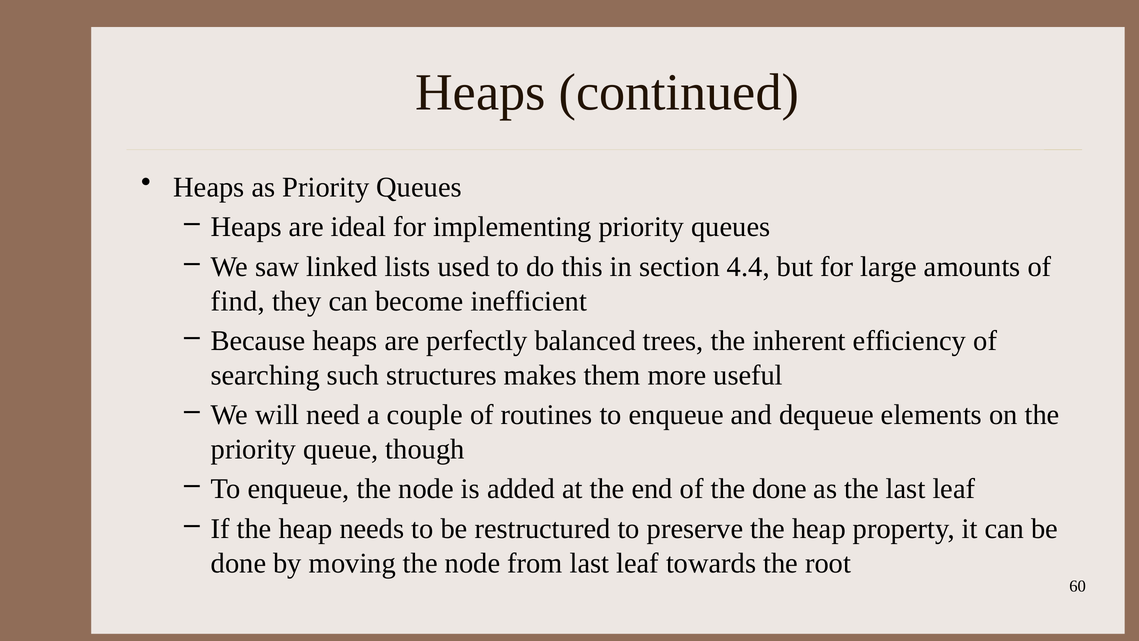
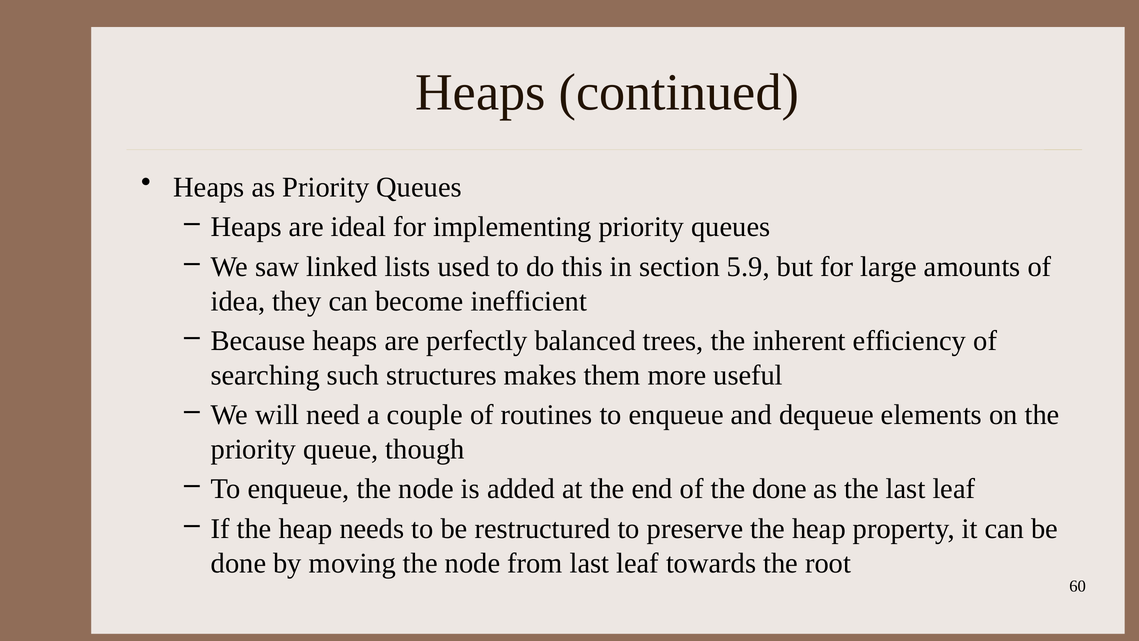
4.4: 4.4 -> 5.9
find: find -> idea
